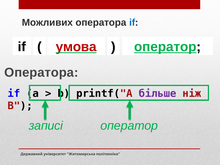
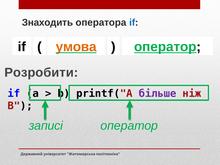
Можливих: Можливих -> Знаходить
умова colour: red -> orange
Оператора at (41, 72): Оператора -> Розробити
